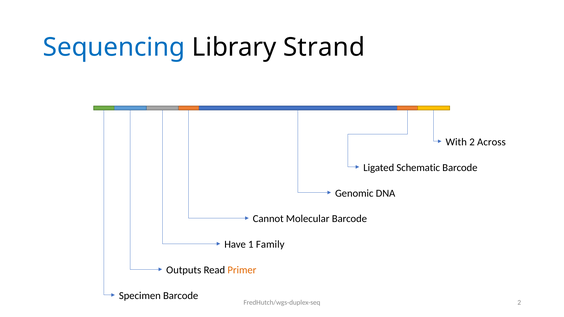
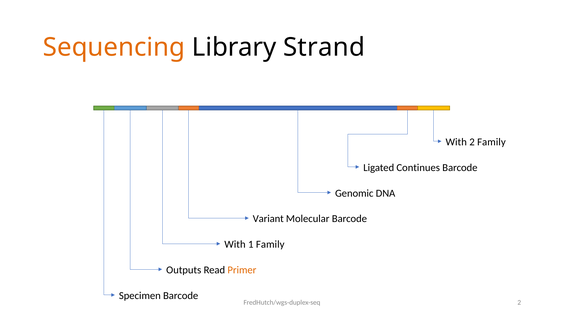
Sequencing colour: blue -> orange
2 Across: Across -> Family
Schematic: Schematic -> Continues
Cannot: Cannot -> Variant
Have at (235, 245): Have -> With
